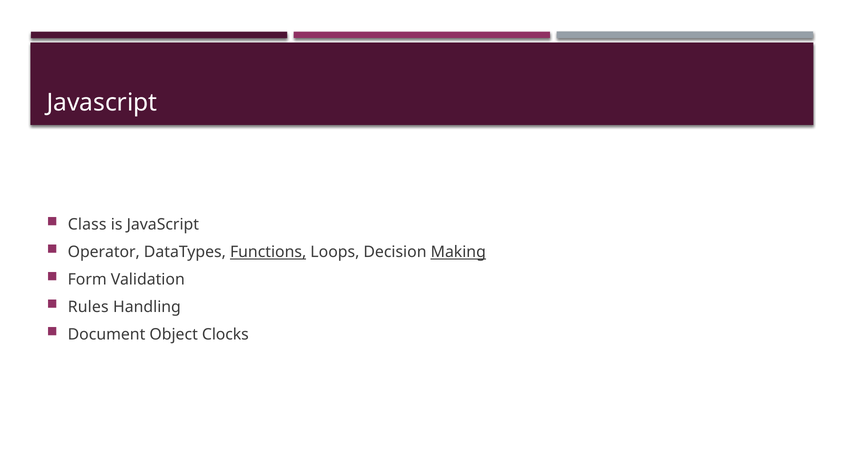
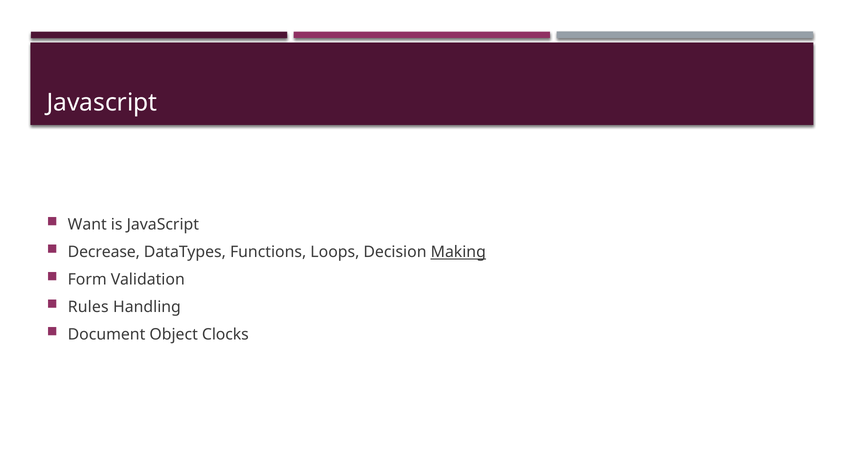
Class: Class -> Want
Operator: Operator -> Decrease
Functions underline: present -> none
